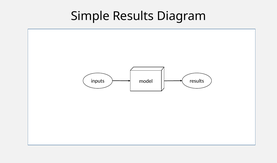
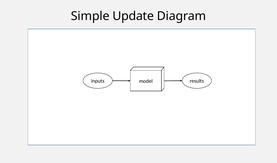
Simple Results: Results -> Update
